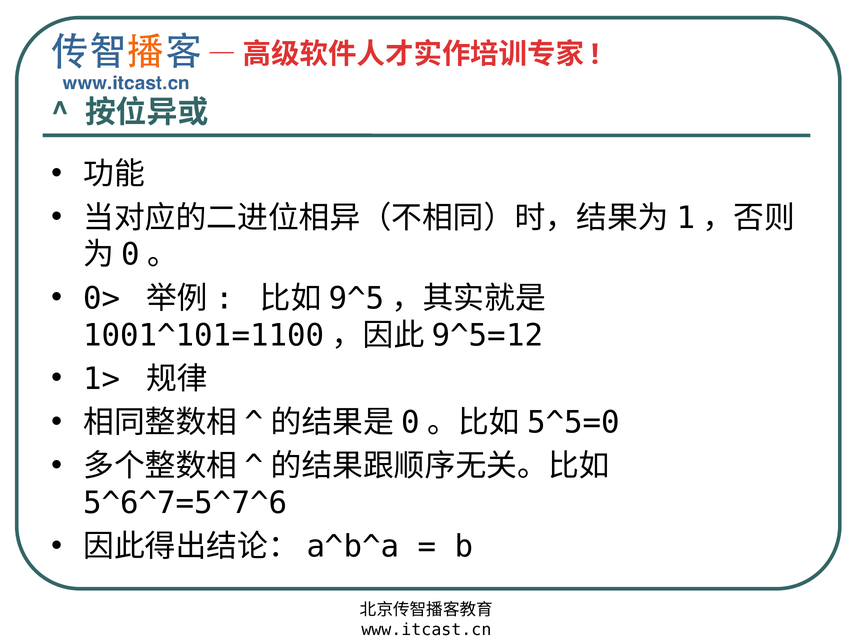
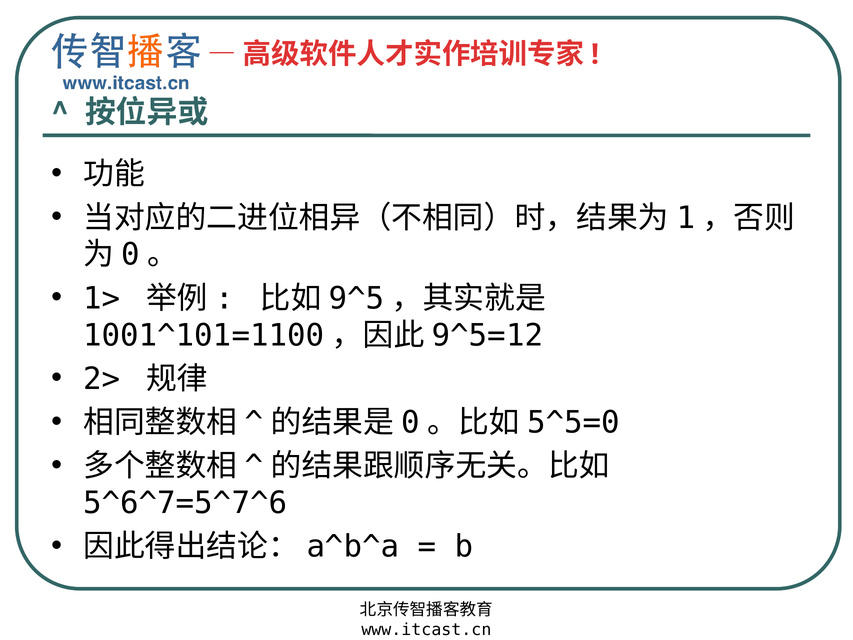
0>: 0> -> 1>
1>: 1> -> 2>
